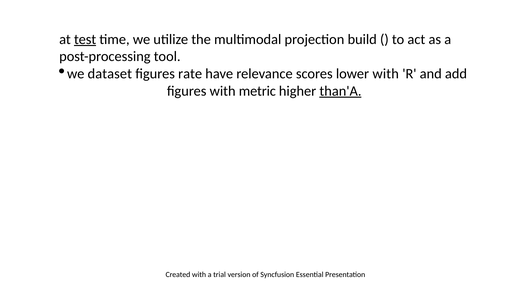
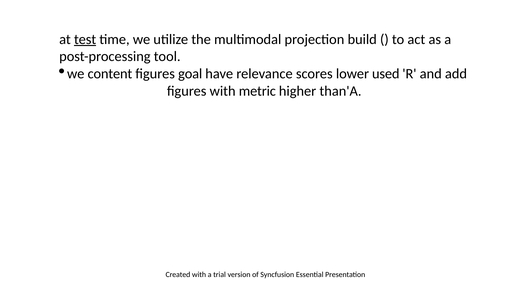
dataset: dataset -> content
rate: rate -> goal
lower with: with -> used
than'A underline: present -> none
